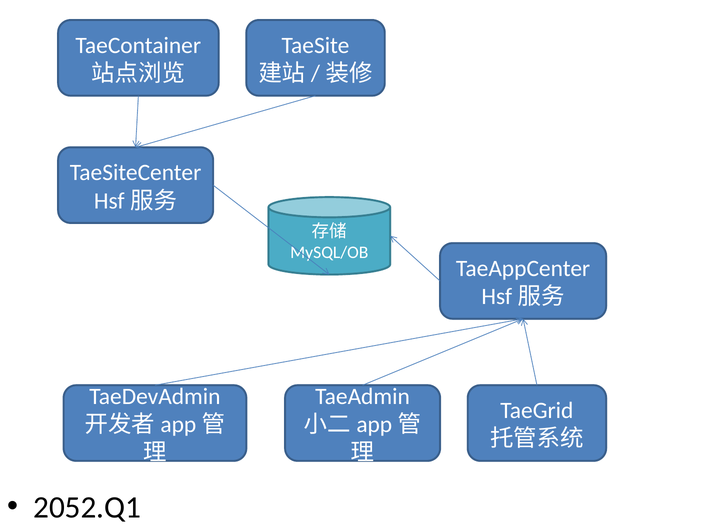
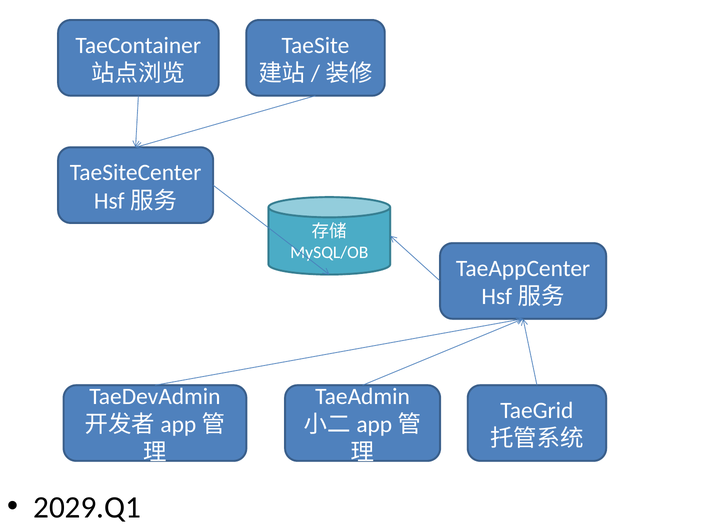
2052.Q1: 2052.Q1 -> 2029.Q1
